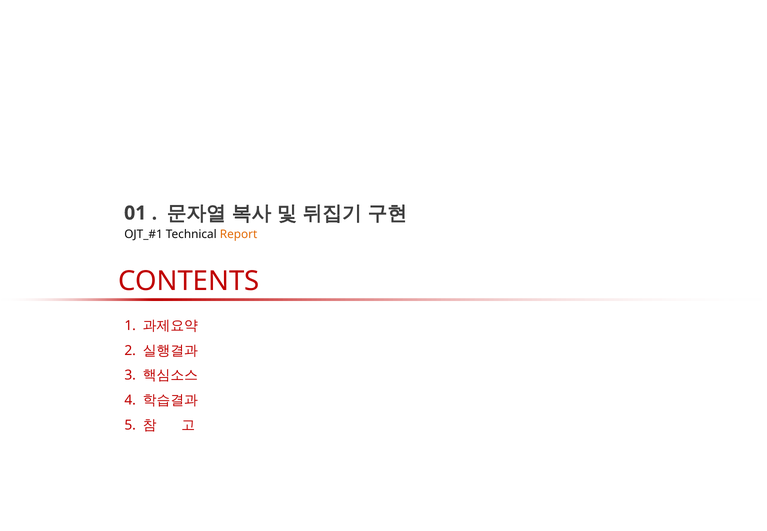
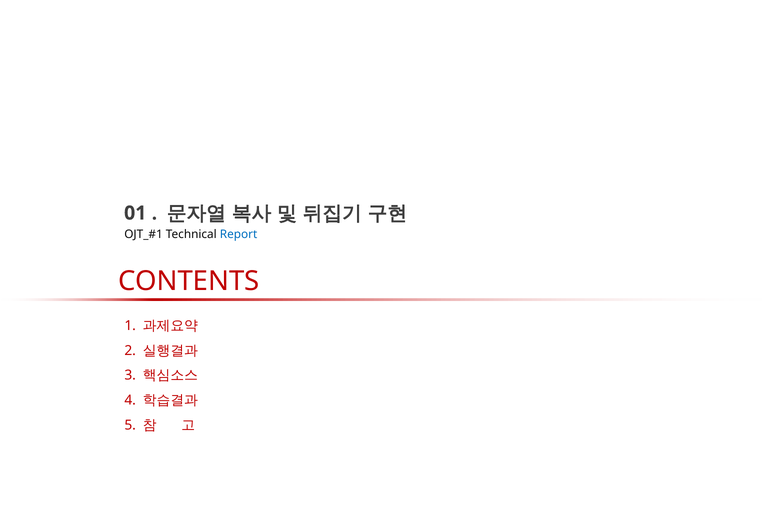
Report colour: orange -> blue
